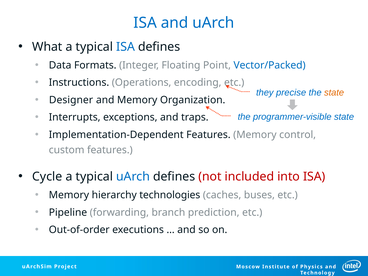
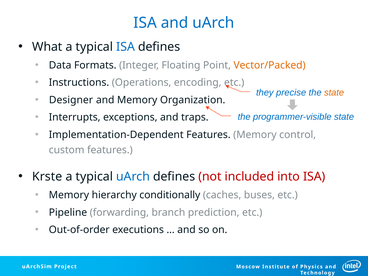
Vector/Packed colour: blue -> orange
Cycle: Cycle -> Krste
technologies: technologies -> conditionally
